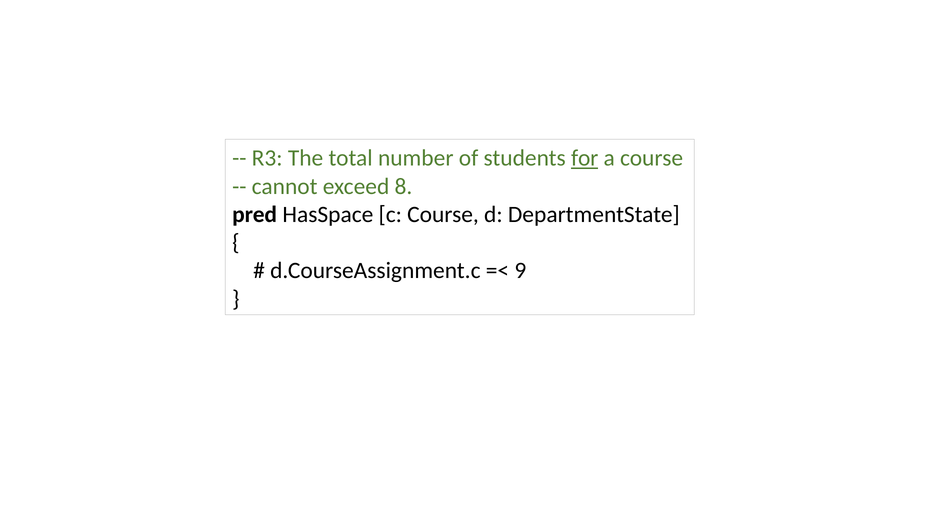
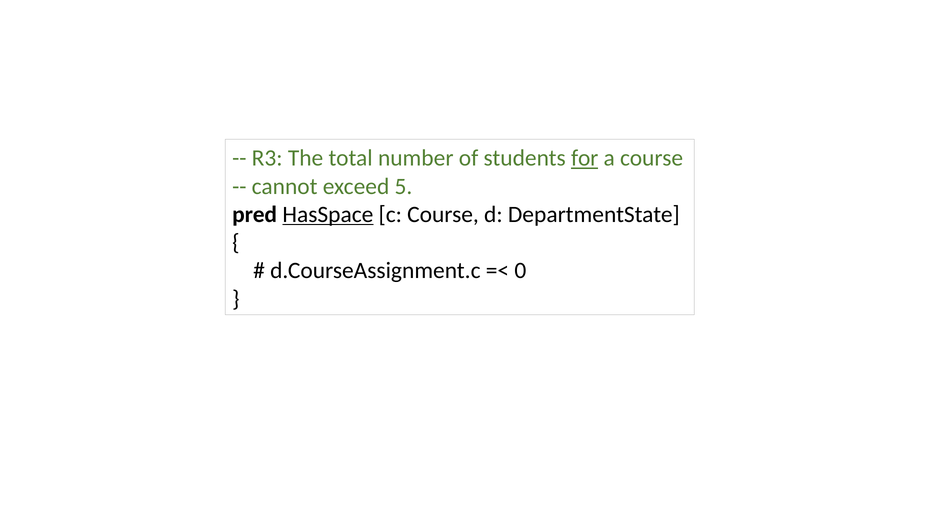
8: 8 -> 5
HasSpace underline: none -> present
9: 9 -> 0
